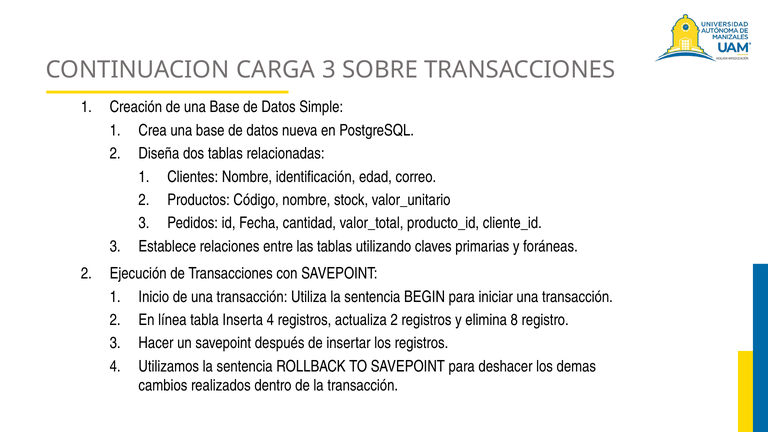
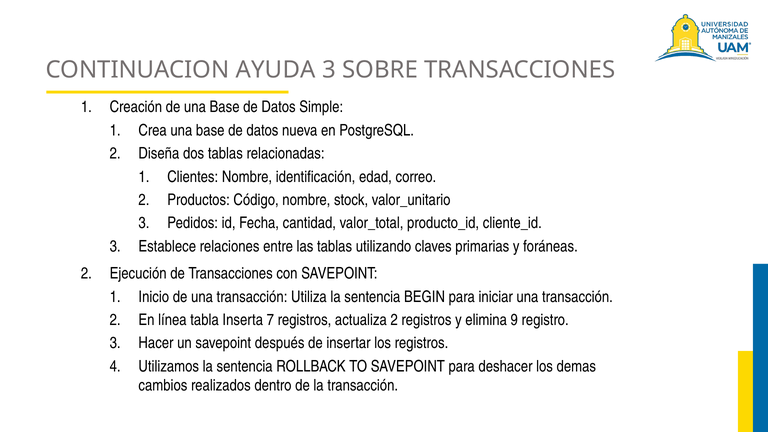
CARGA: CARGA -> AYUDA
Inserta 4: 4 -> 7
8: 8 -> 9
